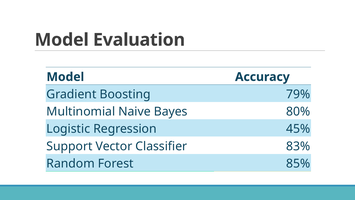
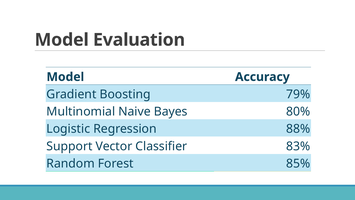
45%: 45% -> 88%
